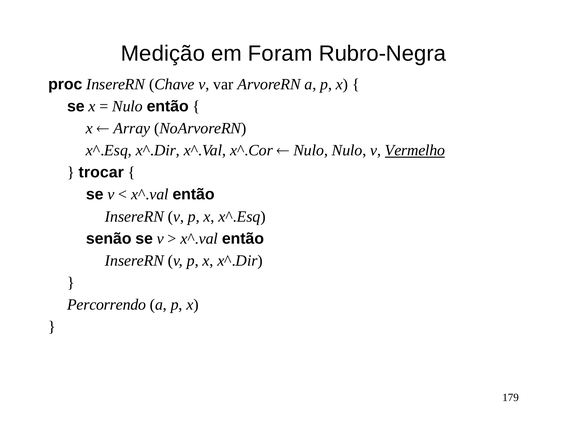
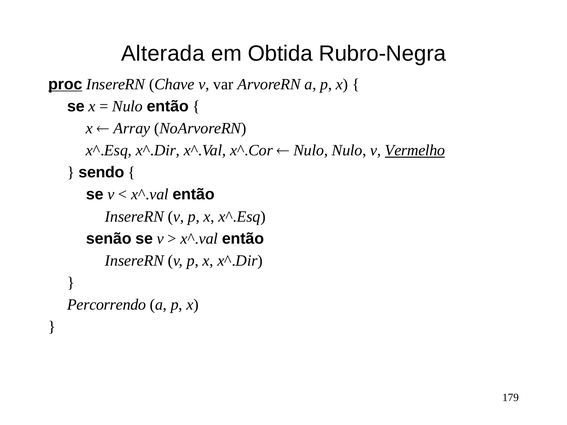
Medição: Medição -> Alterada
Foram: Foram -> Obtida
proc underline: none -> present
trocar: trocar -> sendo
